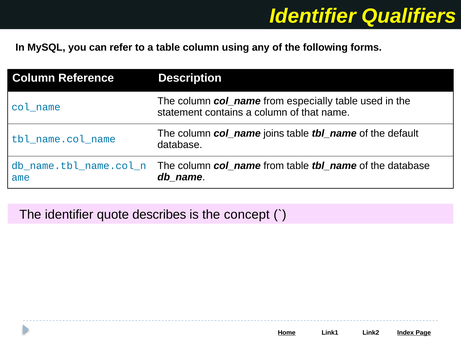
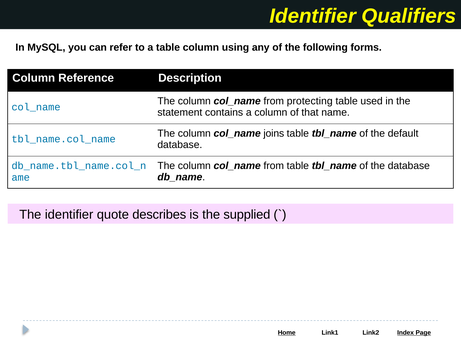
especially: especially -> protecting
concept: concept -> supplied
